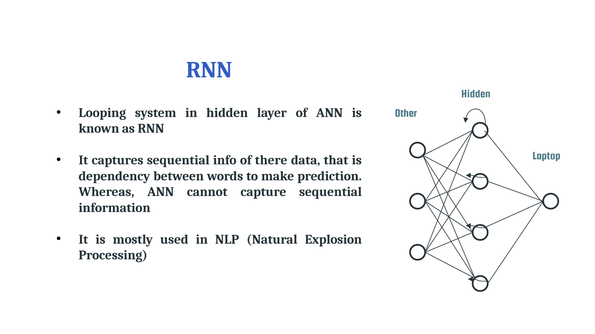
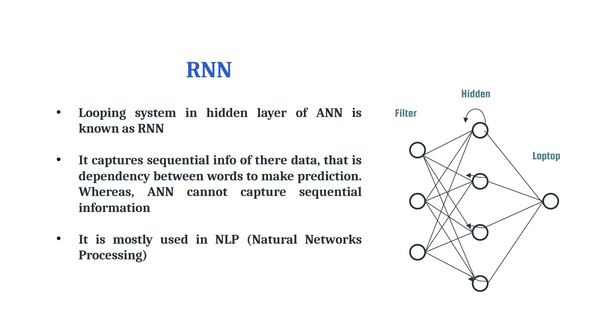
Other: Other -> Filter
Explosion: Explosion -> Networks
